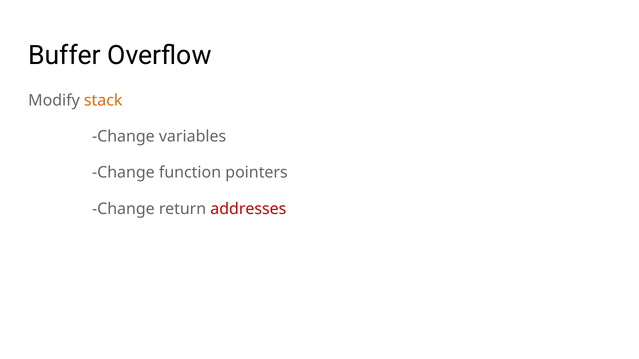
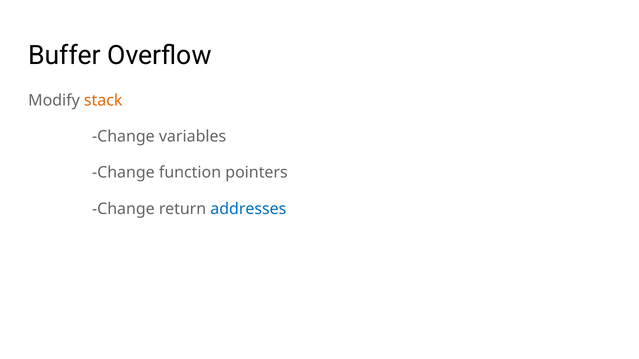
addresses colour: red -> blue
